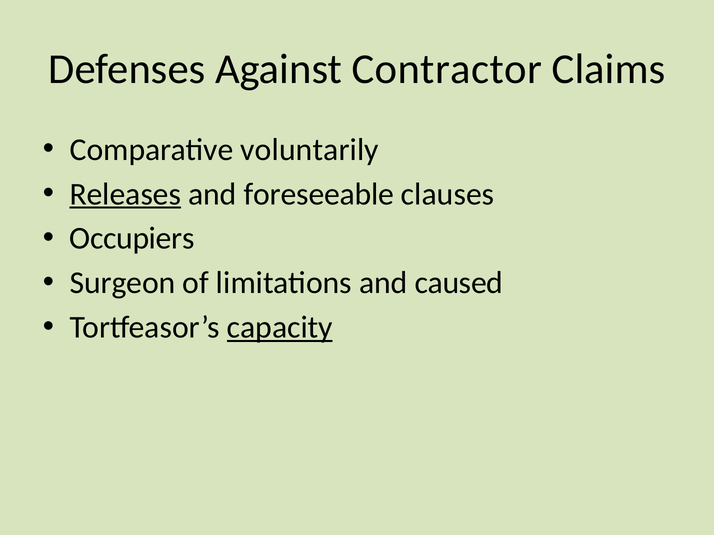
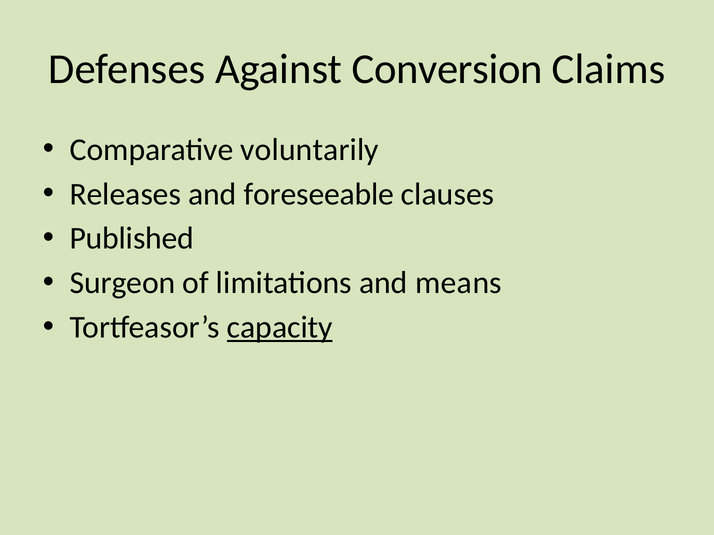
Contractor: Contractor -> Conversion
Releases underline: present -> none
Occupiers: Occupiers -> Published
caused: caused -> means
